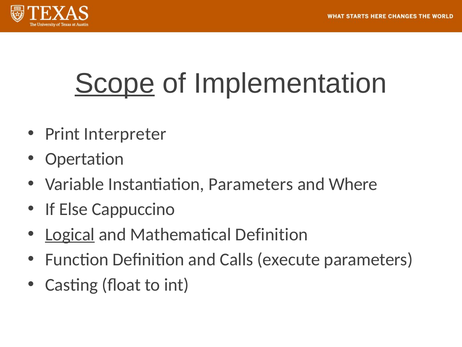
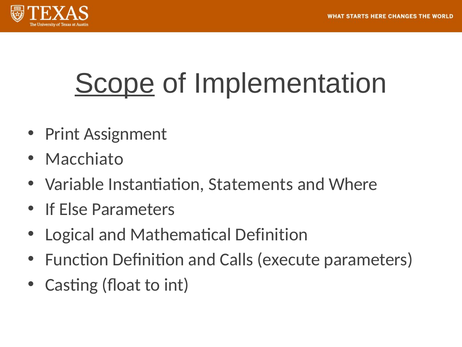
Interpreter: Interpreter -> Assignment
Opertation: Opertation -> Macchiato
Instantiation Parameters: Parameters -> Statements
Else Cappuccino: Cappuccino -> Parameters
Logical underline: present -> none
